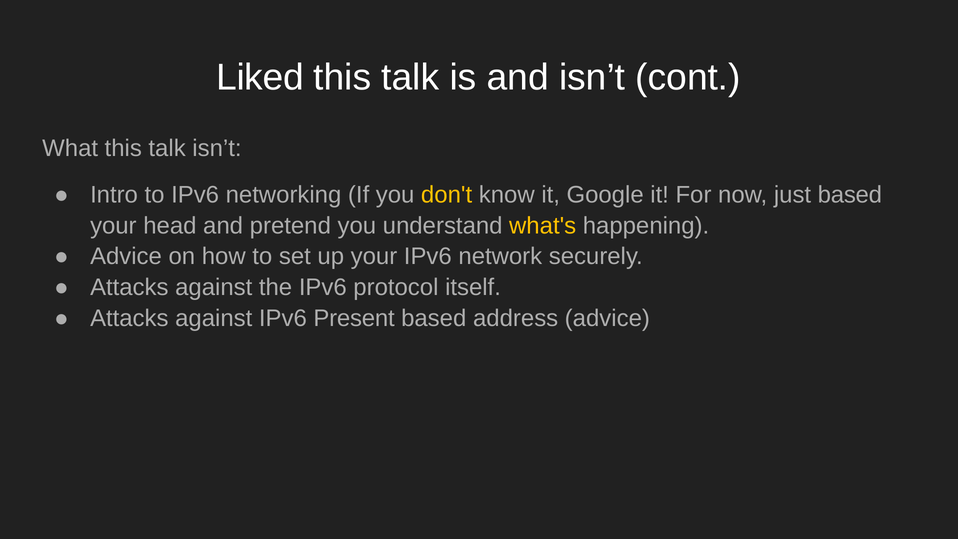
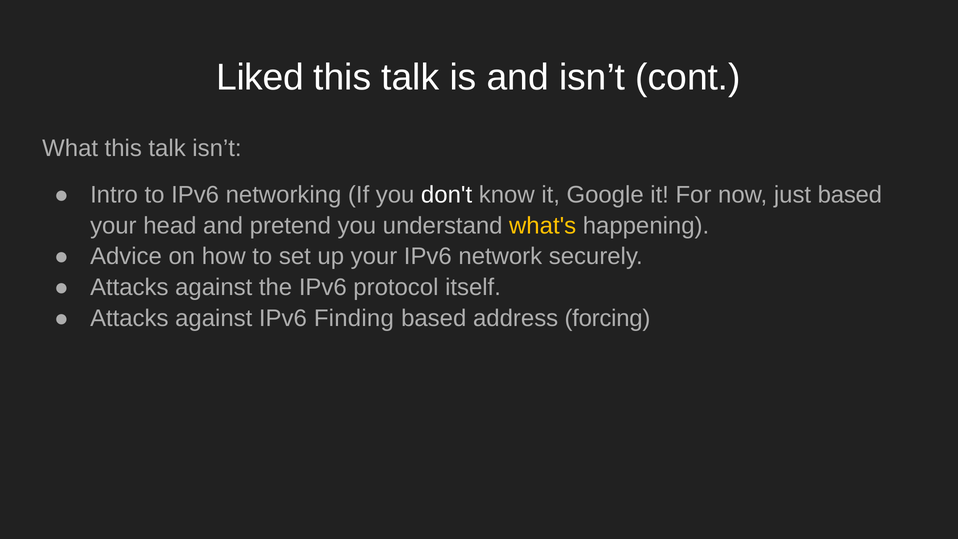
don't colour: yellow -> white
Present: Present -> Finding
address advice: advice -> forcing
